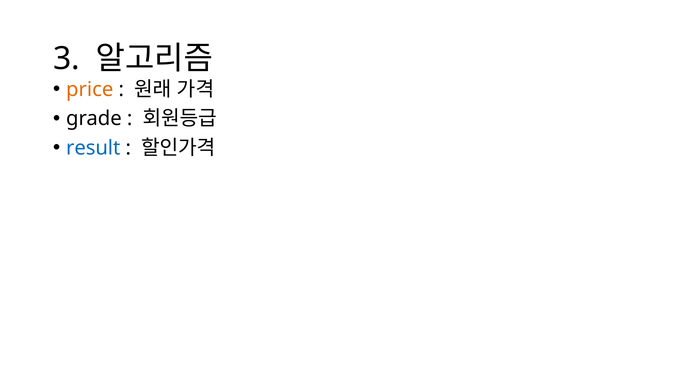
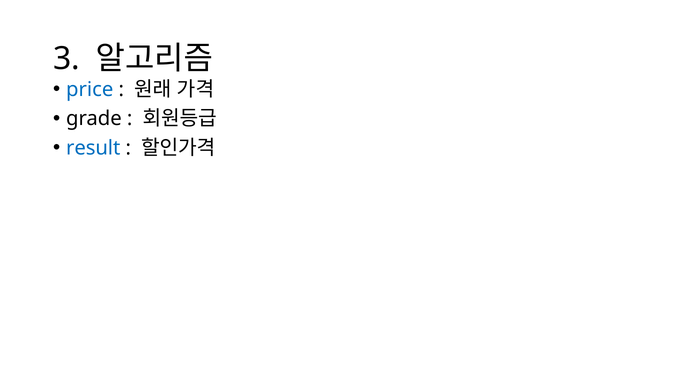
price colour: orange -> blue
